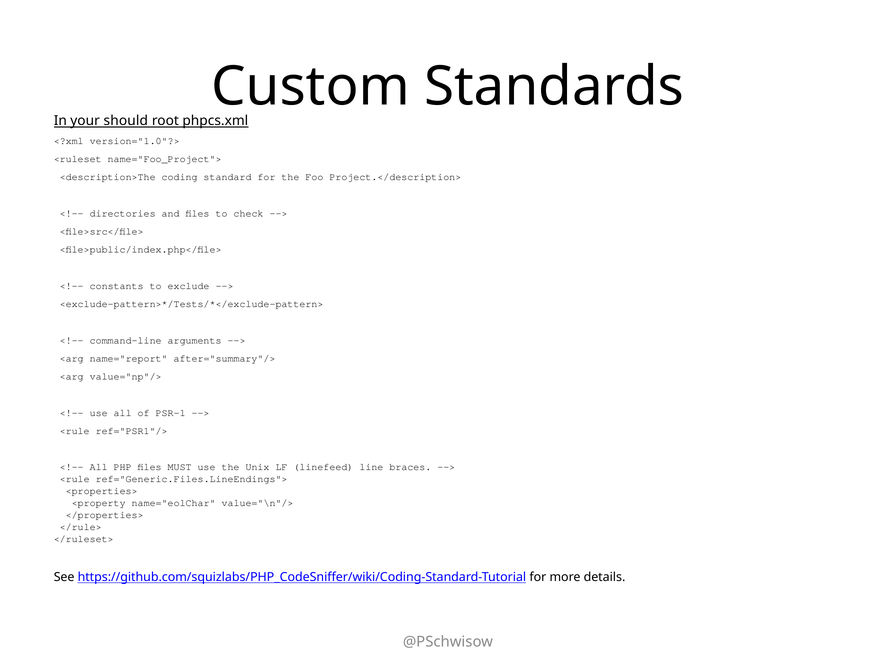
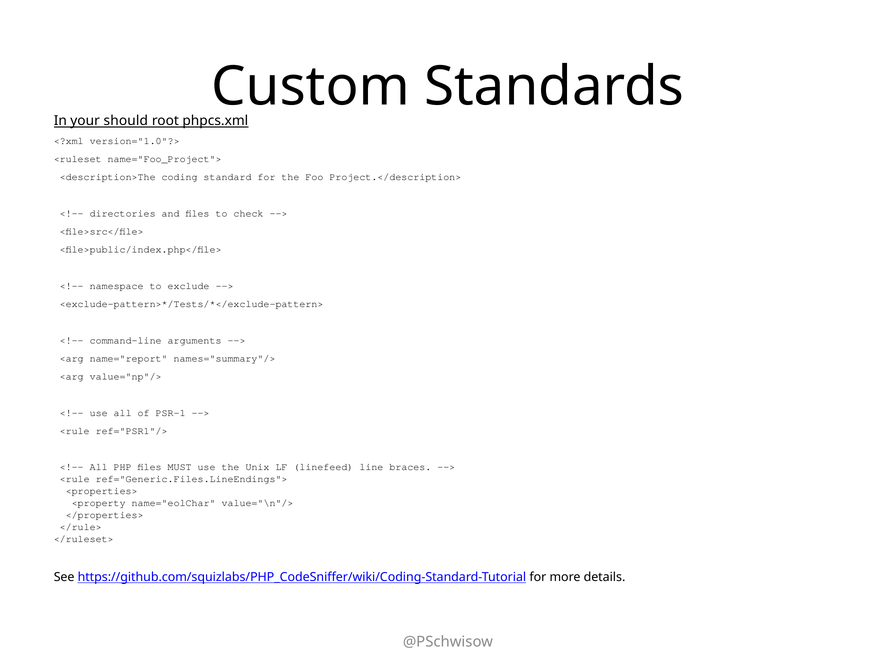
constants: constants -> namespace
after="summary"/>: after="summary"/> -> names="summary"/>
